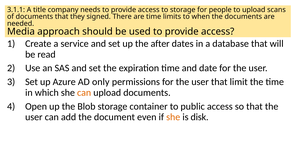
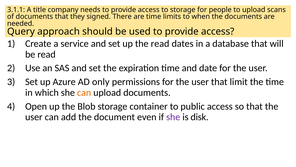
Media: Media -> Query
the after: after -> read
she at (173, 117) colour: orange -> purple
